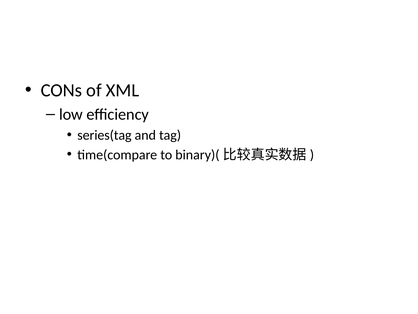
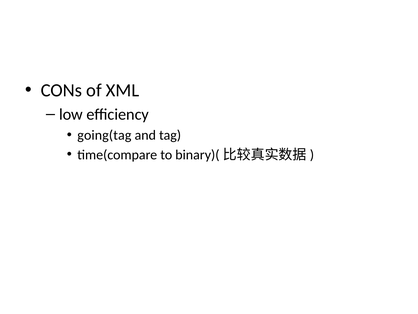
series(tag: series(tag -> going(tag
